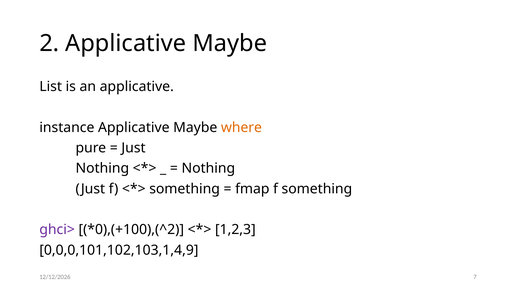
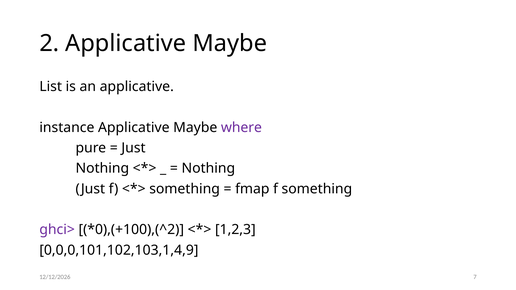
where colour: orange -> purple
